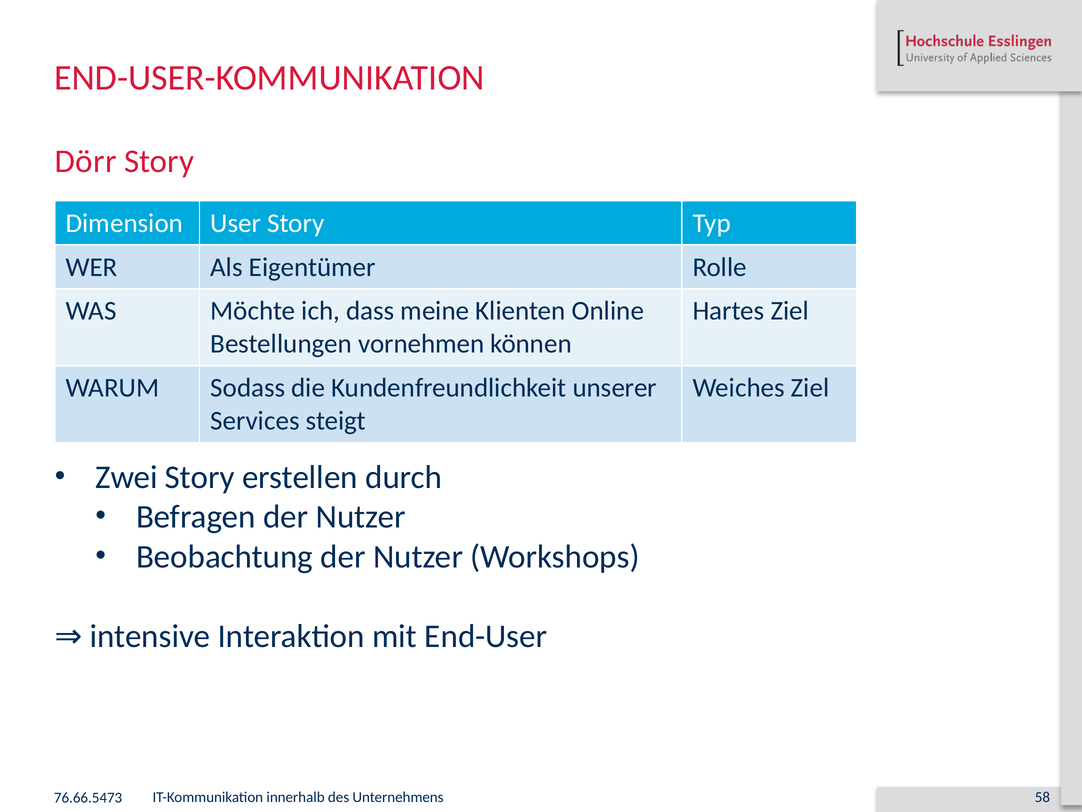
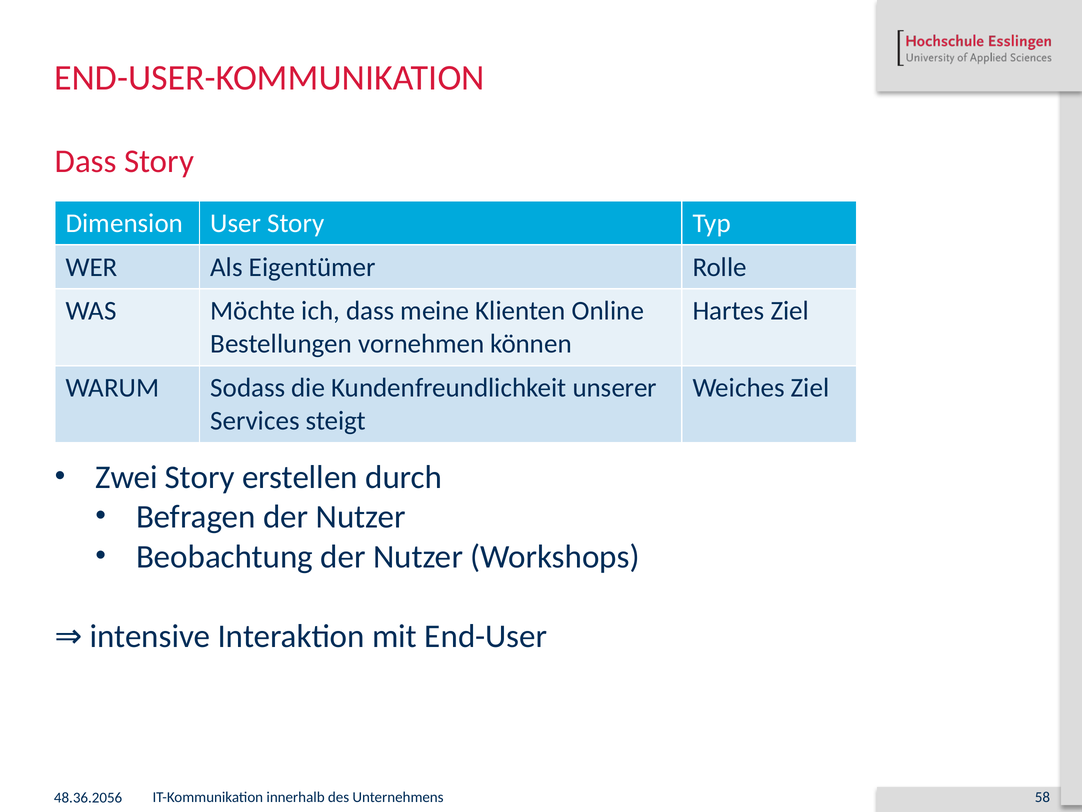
Dörr at (86, 161): Dörr -> Dass
76.66.5473: 76.66.5473 -> 48.36.2056
